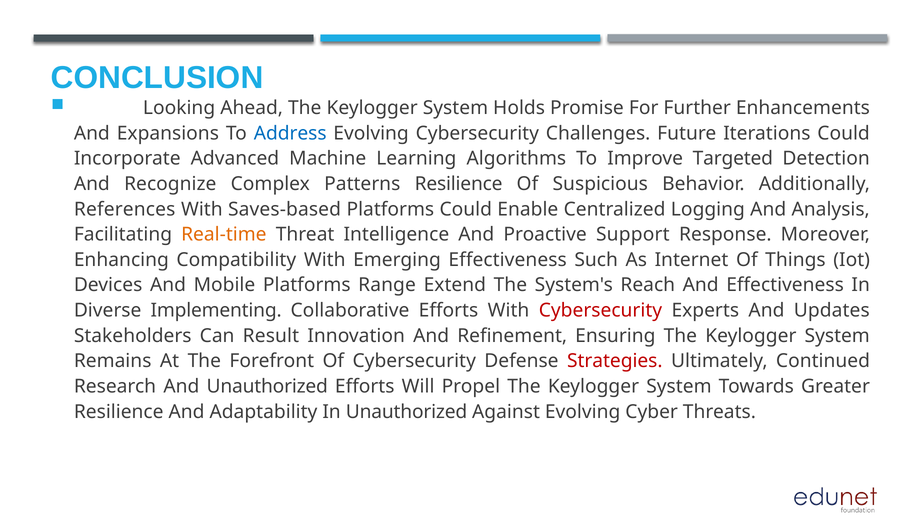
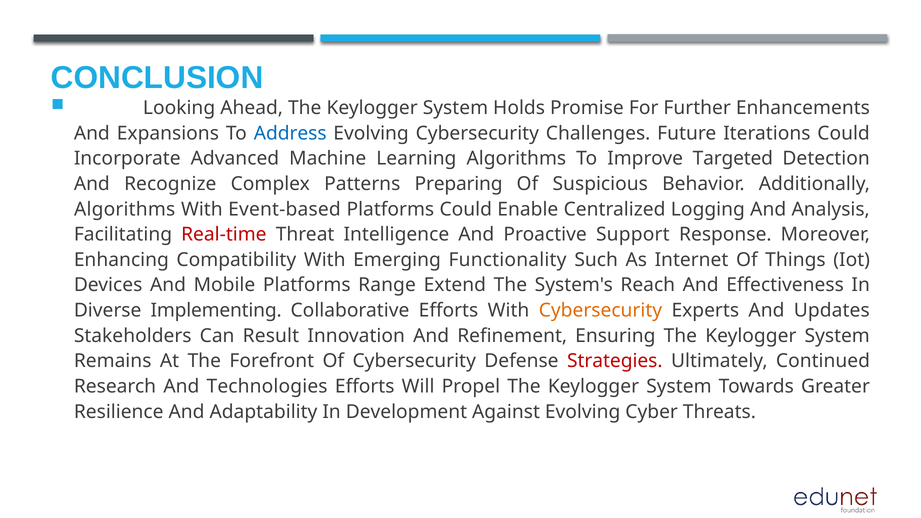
Patterns Resilience: Resilience -> Preparing
References at (125, 209): References -> Algorithms
Saves-based: Saves-based -> Event-based
Real-time colour: orange -> red
Emerging Effectiveness: Effectiveness -> Functionality
Cybersecurity at (600, 311) colour: red -> orange
And Unauthorized: Unauthorized -> Technologies
In Unauthorized: Unauthorized -> Development
